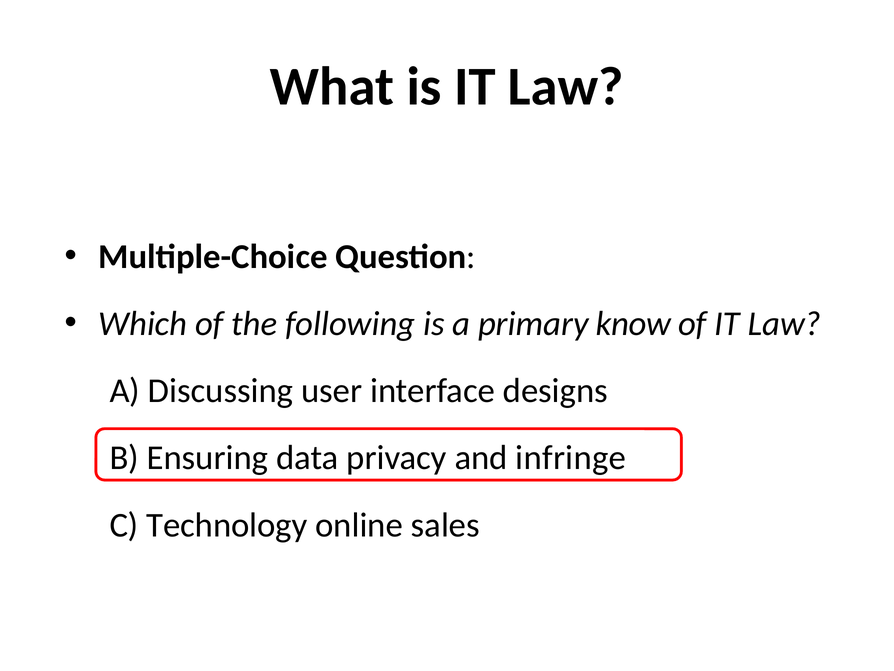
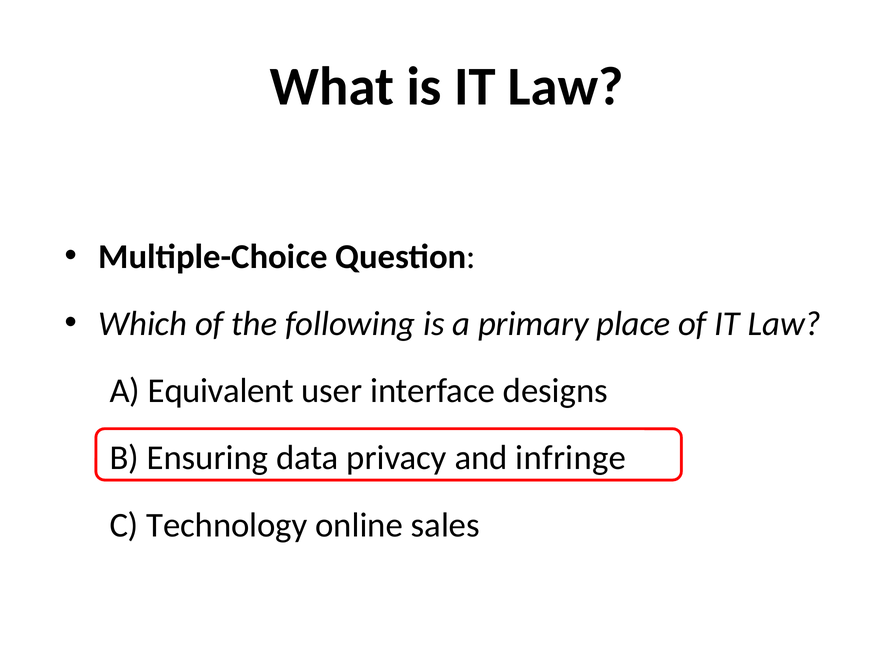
know: know -> place
Discussing: Discussing -> Equivalent
